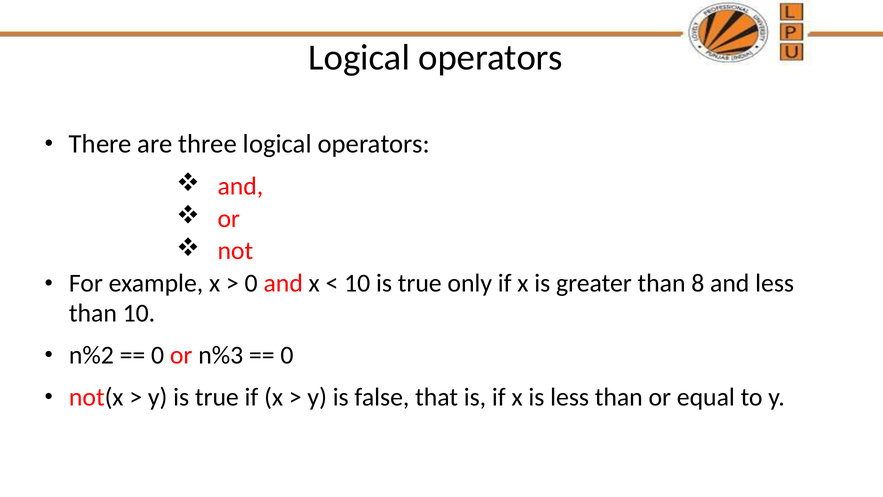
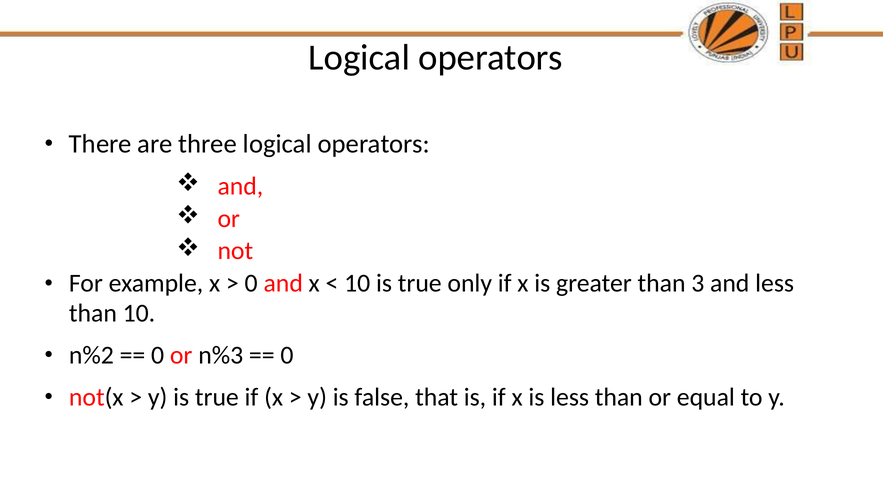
8: 8 -> 3
